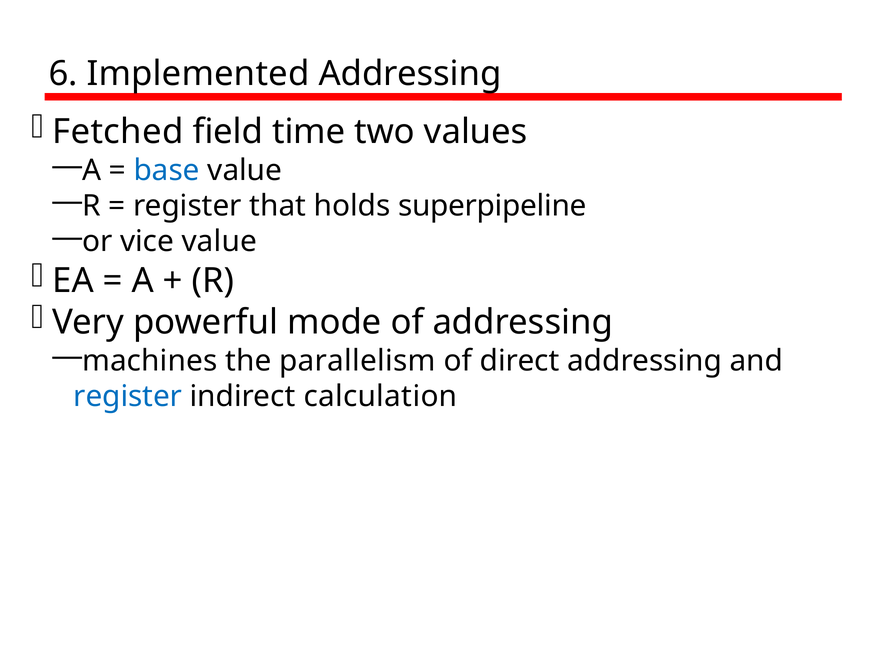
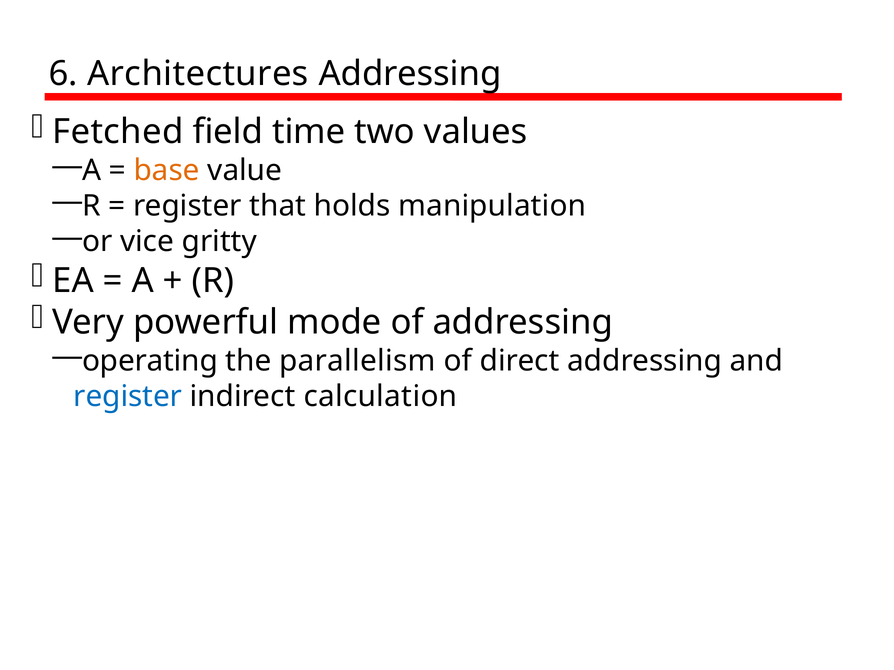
Implemented: Implemented -> Architectures
base colour: blue -> orange
superpipeline: superpipeline -> manipulation
vice value: value -> gritty
machines: machines -> operating
